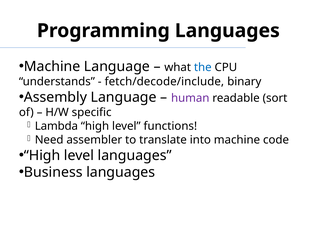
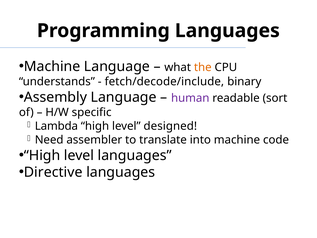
the colour: blue -> orange
functions: functions -> designed
Business: Business -> Directive
